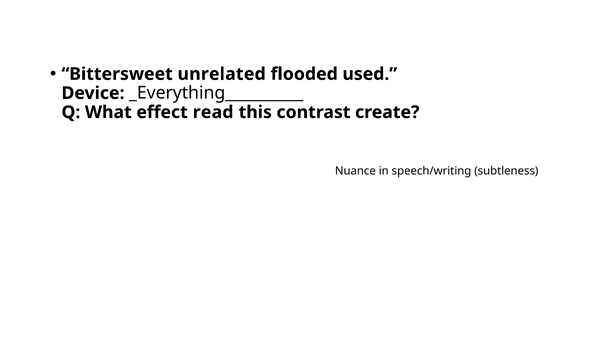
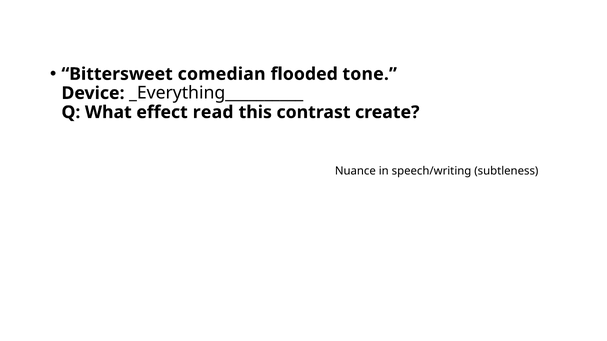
unrelated: unrelated -> comedian
used: used -> tone
